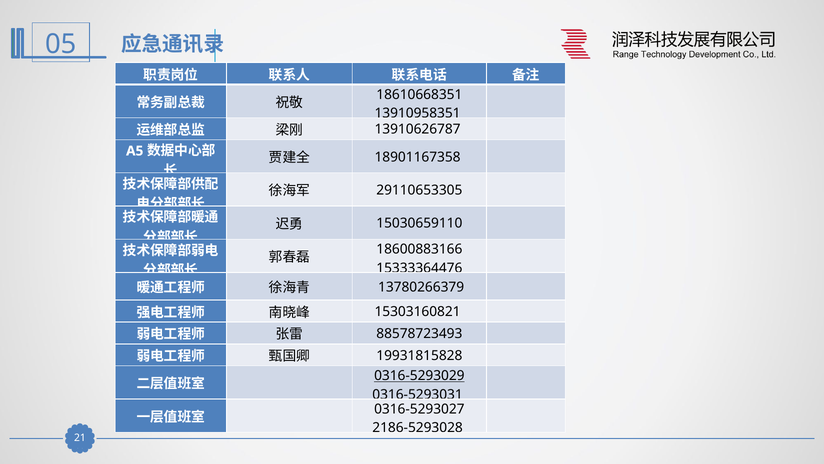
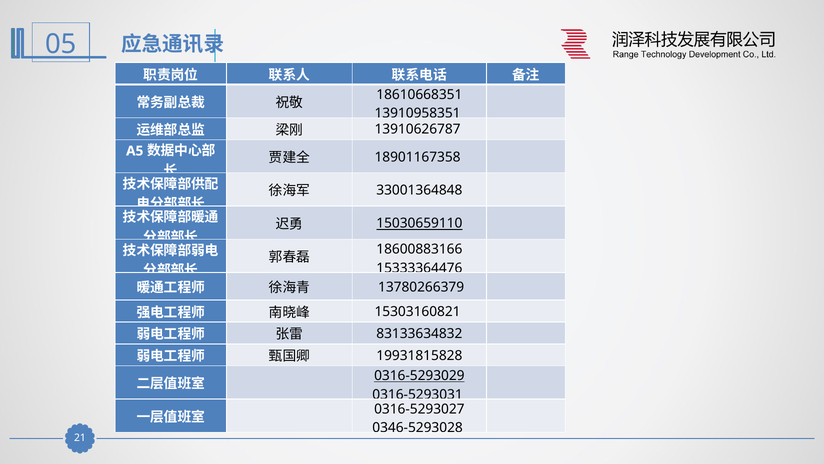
29110653305: 29110653305 -> 33001364848
15030659110 underline: none -> present
88578723493: 88578723493 -> 83133634832
2186-5293028: 2186-5293028 -> 0346-5293028
